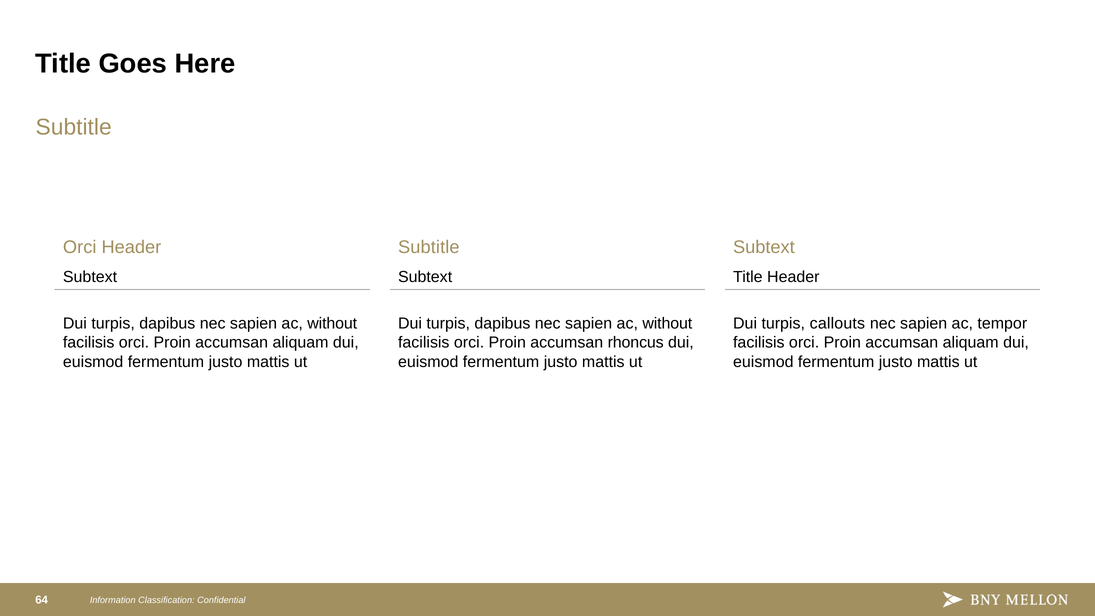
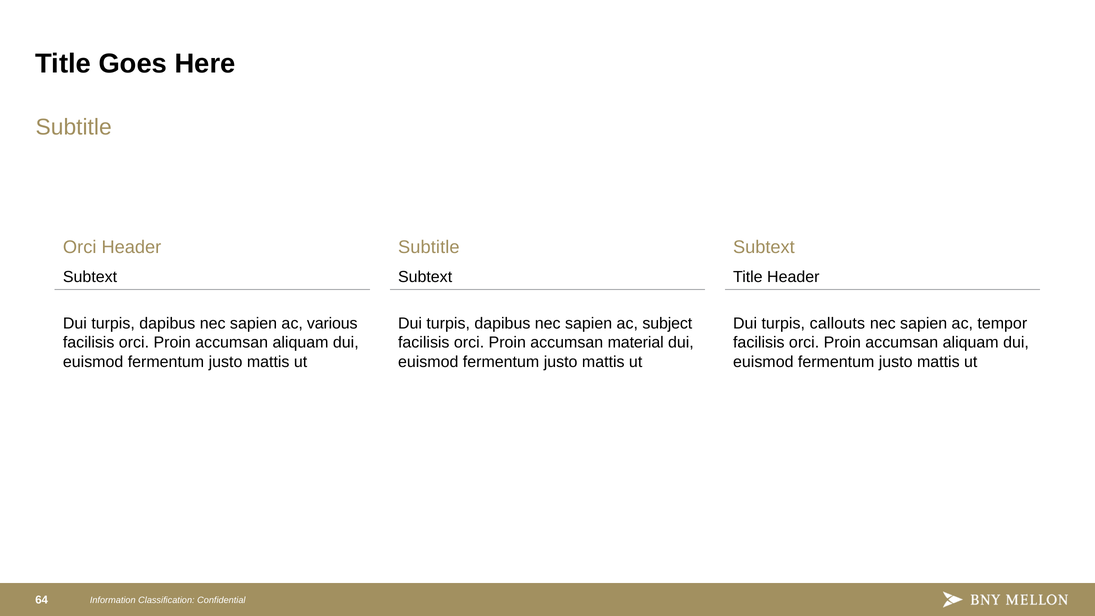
without at (332, 323): without -> various
without at (667, 323): without -> subject
rhoncus: rhoncus -> material
